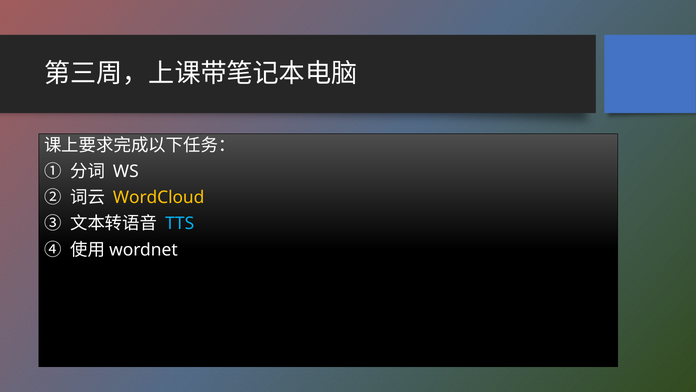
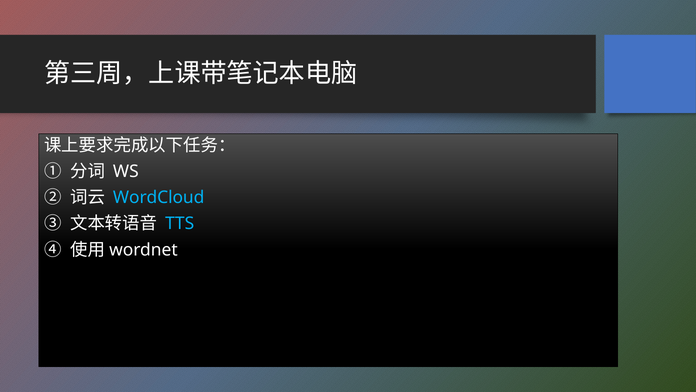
WordCloud colour: yellow -> light blue
